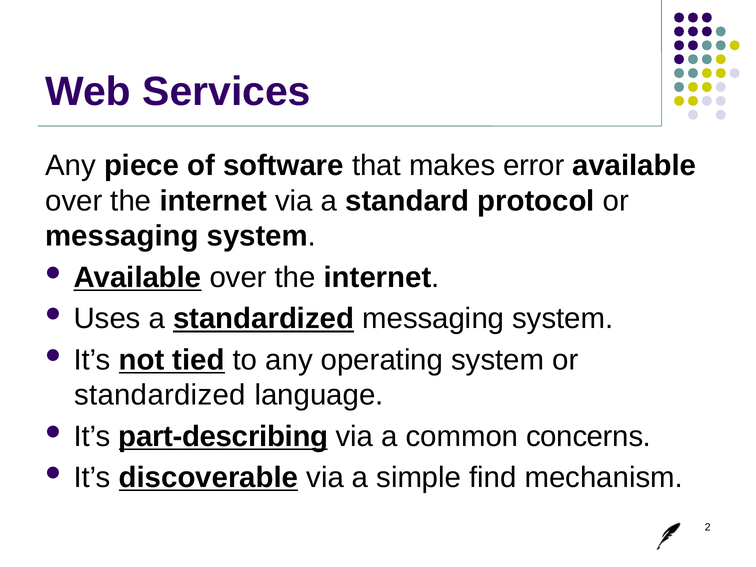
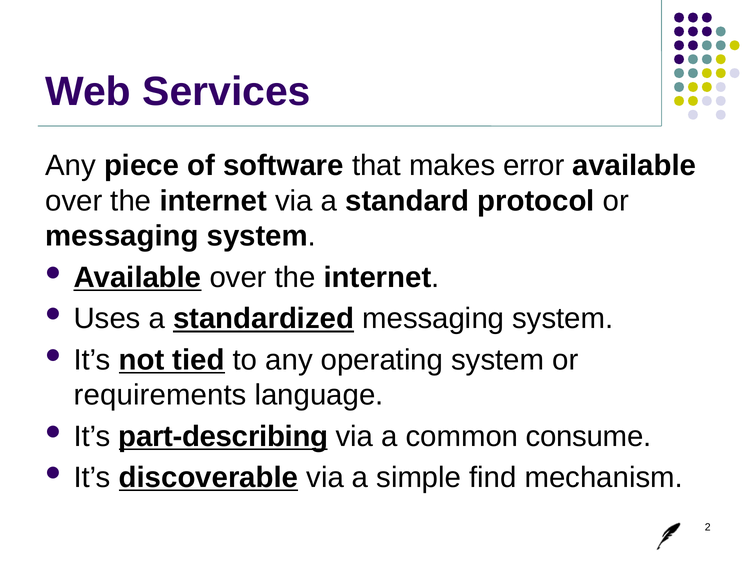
standardized at (160, 395): standardized -> requirements
concerns: concerns -> consume
